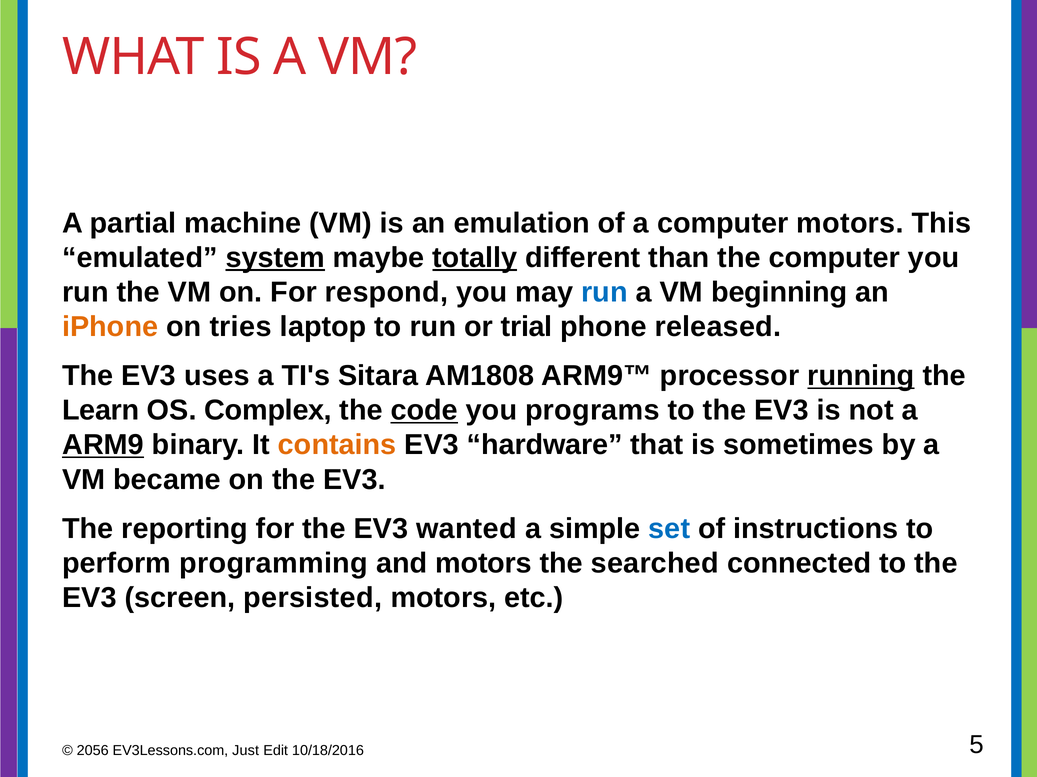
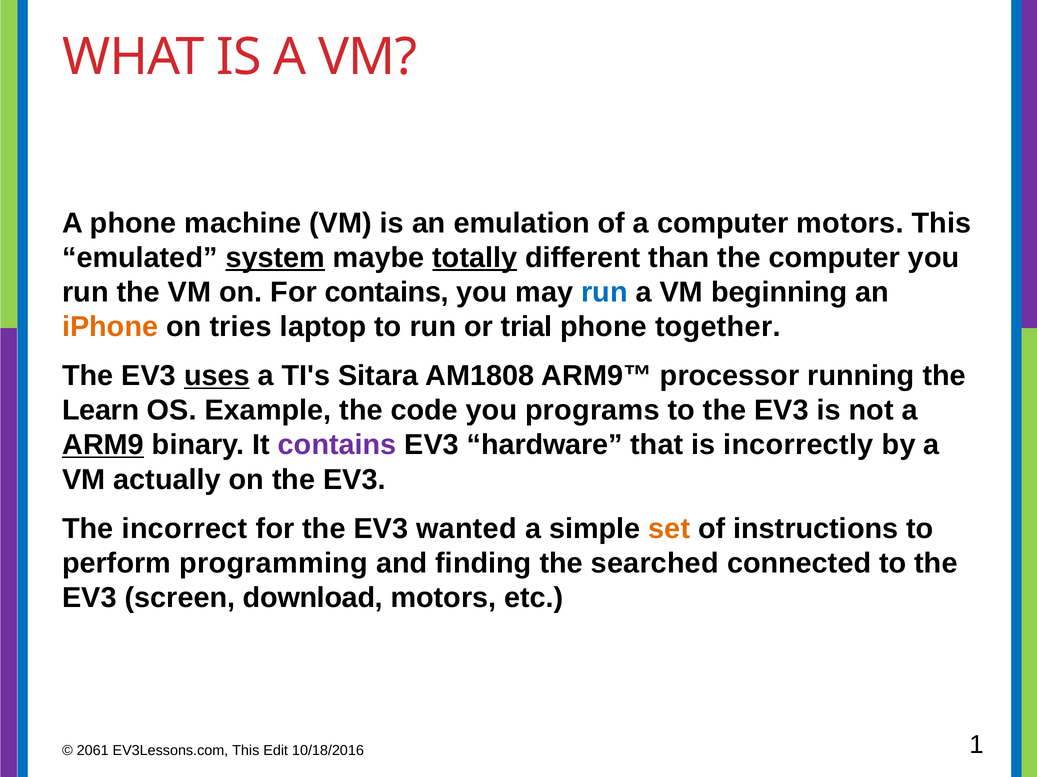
A partial: partial -> phone
For respond: respond -> contains
released: released -> together
uses underline: none -> present
running underline: present -> none
Complex: Complex -> Example
code underline: present -> none
contains at (337, 445) colour: orange -> purple
sometimes: sometimes -> incorrectly
became: became -> actually
reporting: reporting -> incorrect
set colour: blue -> orange
and motors: motors -> finding
persisted: persisted -> download
2056: 2056 -> 2061
EV3Lessons.com Just: Just -> This
5: 5 -> 1
